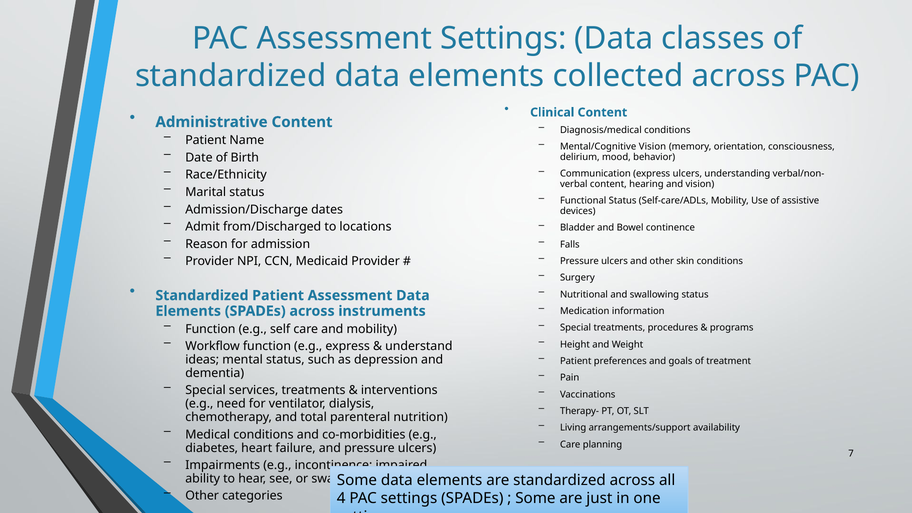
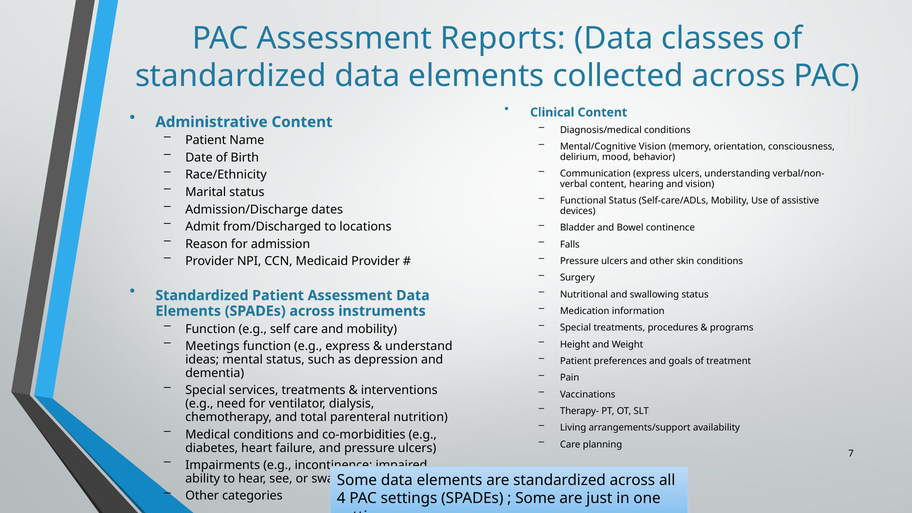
Assessment Settings: Settings -> Reports
Workflow: Workflow -> Meetings
